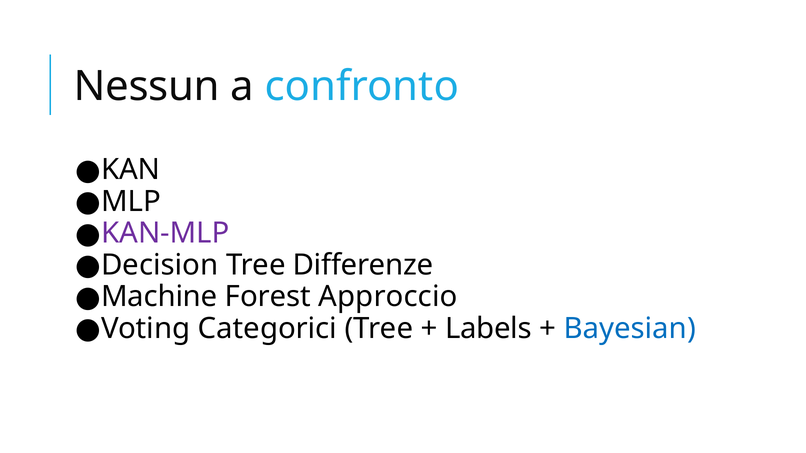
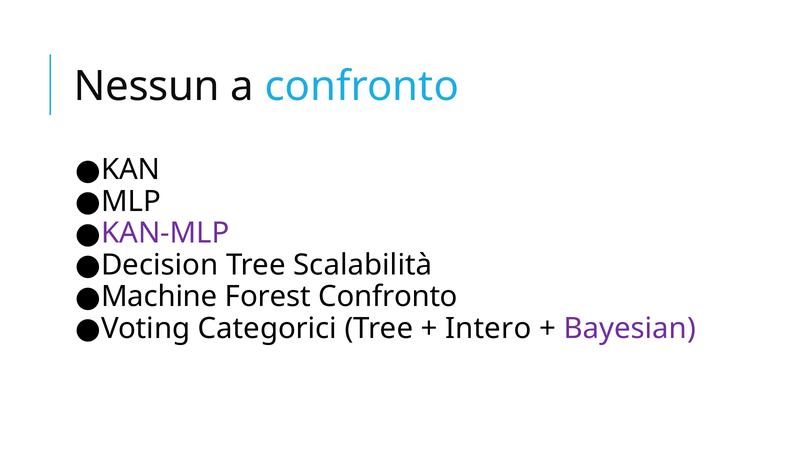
Differenze: Differenze -> Scalabilità
Forest Approccio: Approccio -> Confronto
Labels: Labels -> Intero
Bayesian colour: blue -> purple
